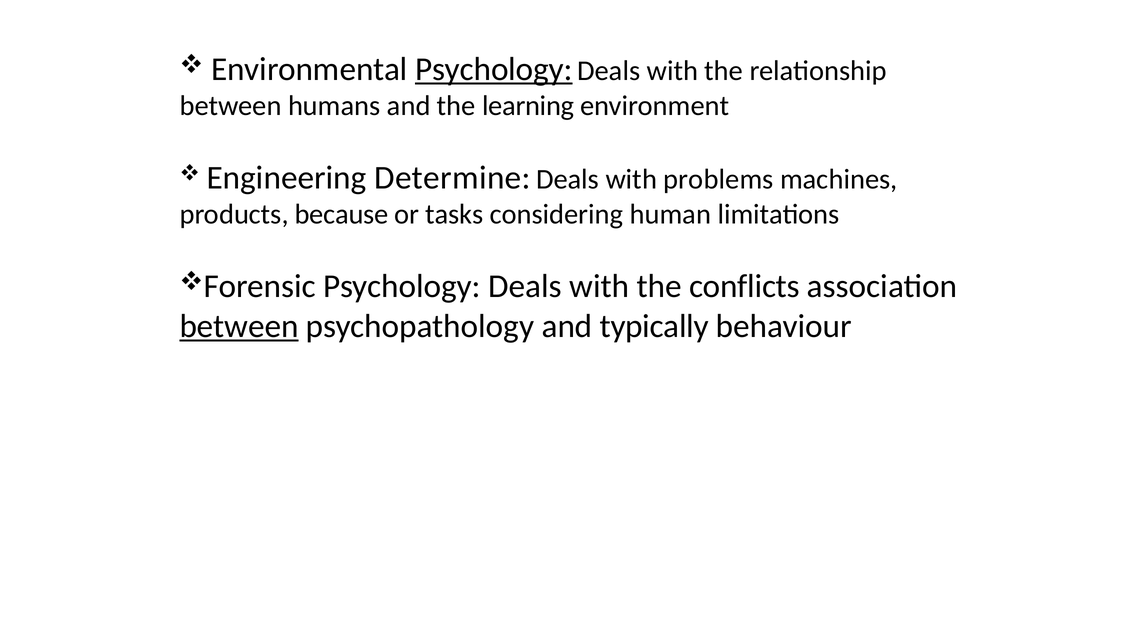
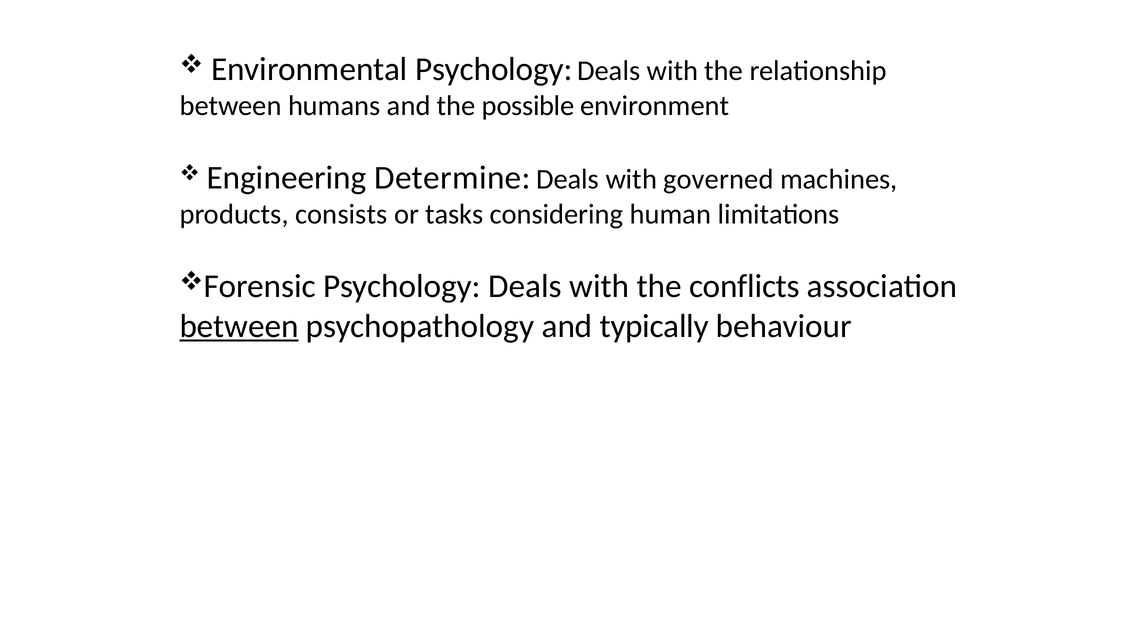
Psychology at (494, 69) underline: present -> none
learning: learning -> possible
problems: problems -> governed
because: because -> consists
